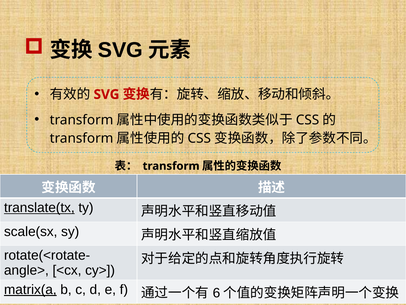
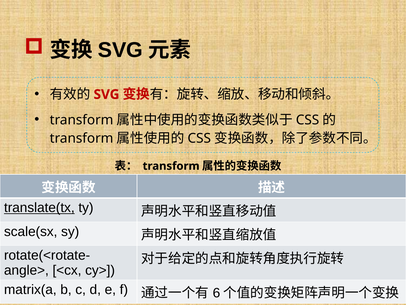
matrix(a underline: present -> none
